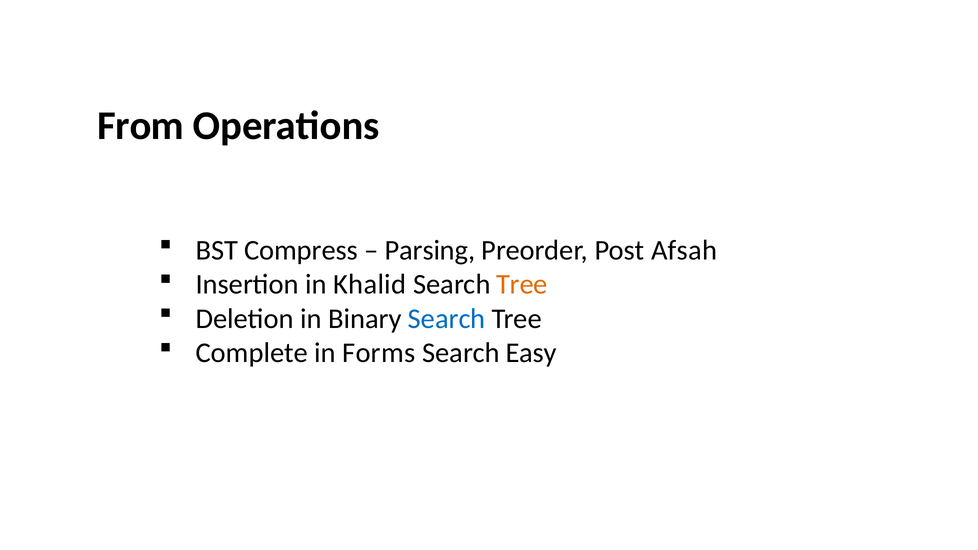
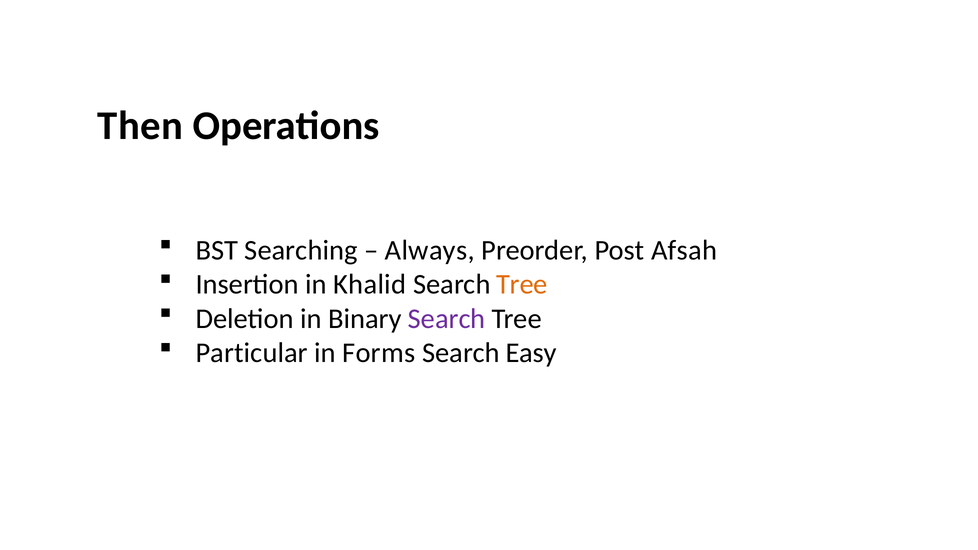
From: From -> Then
Compress: Compress -> Searching
Parsing: Parsing -> Always
Search at (447, 319) colour: blue -> purple
Complete: Complete -> Particular
